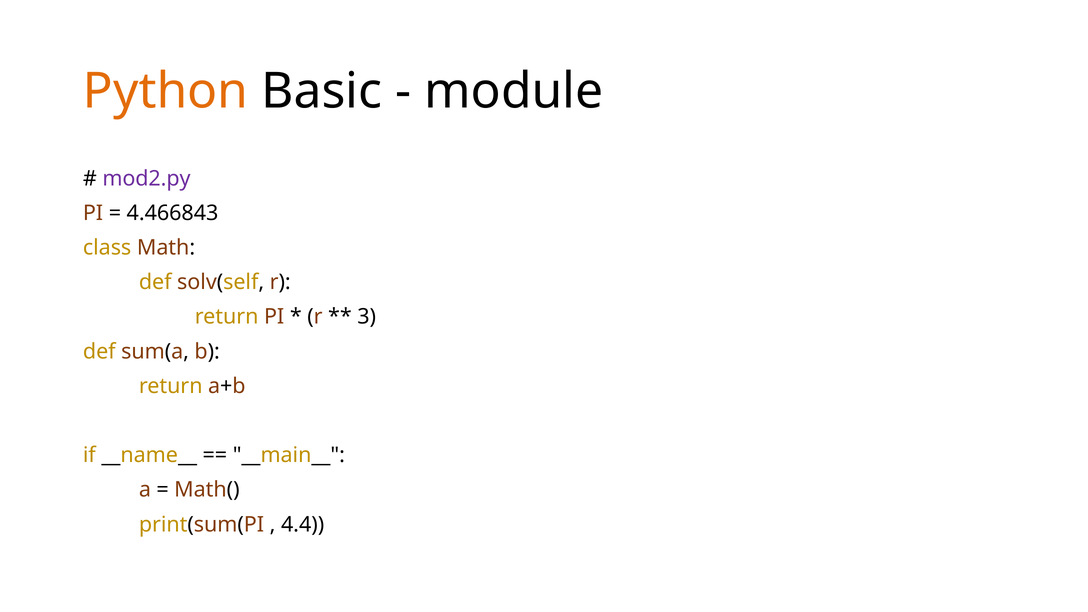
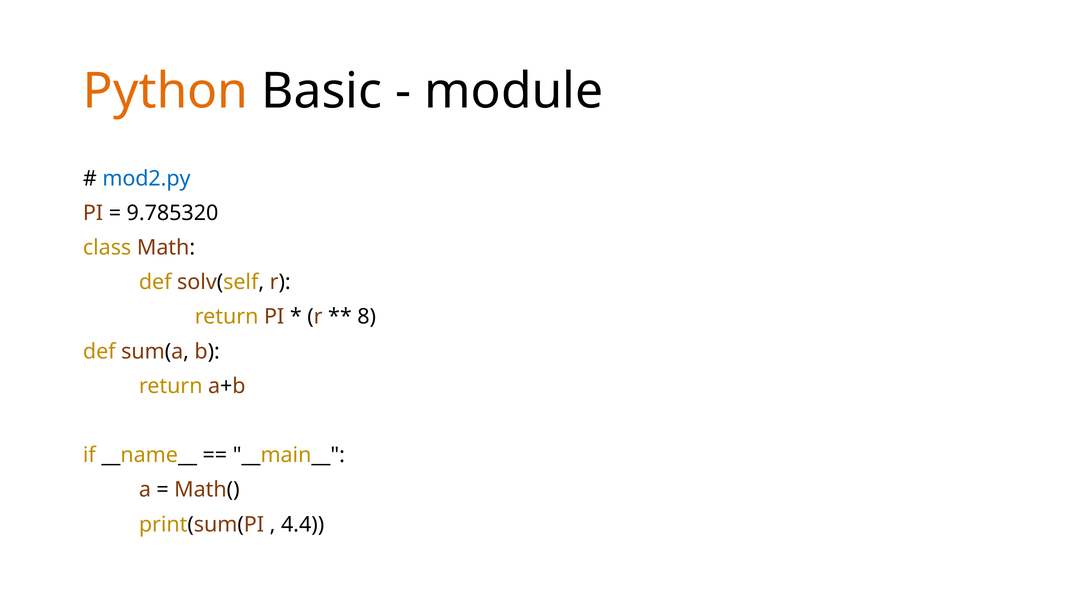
mod2.py colour: purple -> blue
4.466843: 4.466843 -> 9.785320
3: 3 -> 8
